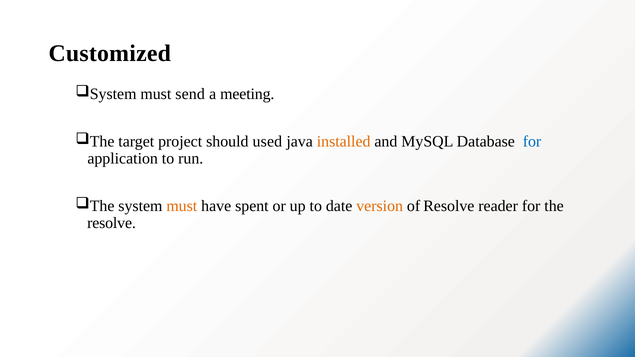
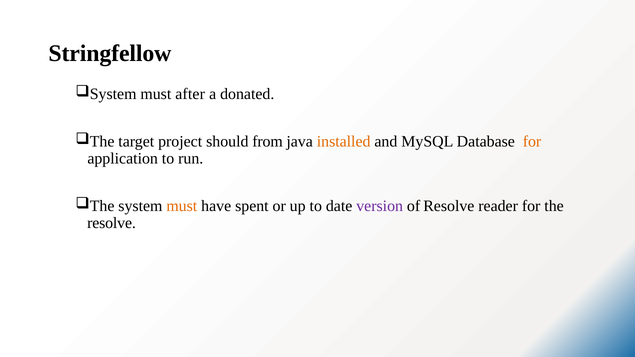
Customized: Customized -> Stringfellow
send: send -> after
meeting: meeting -> donated
used: used -> from
for at (532, 141) colour: blue -> orange
version colour: orange -> purple
